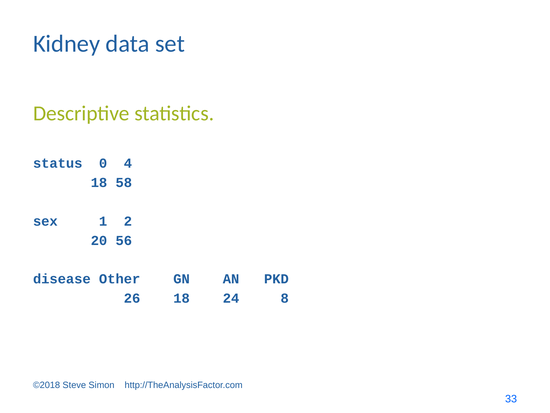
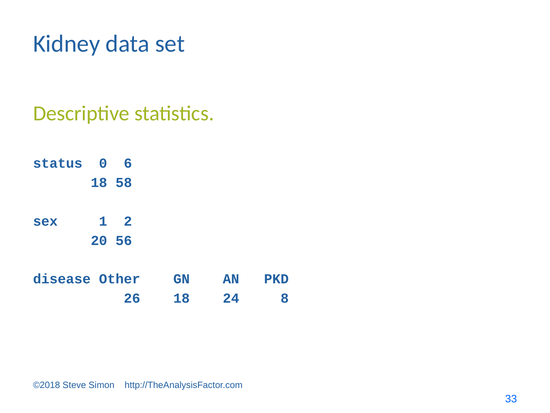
4: 4 -> 6
